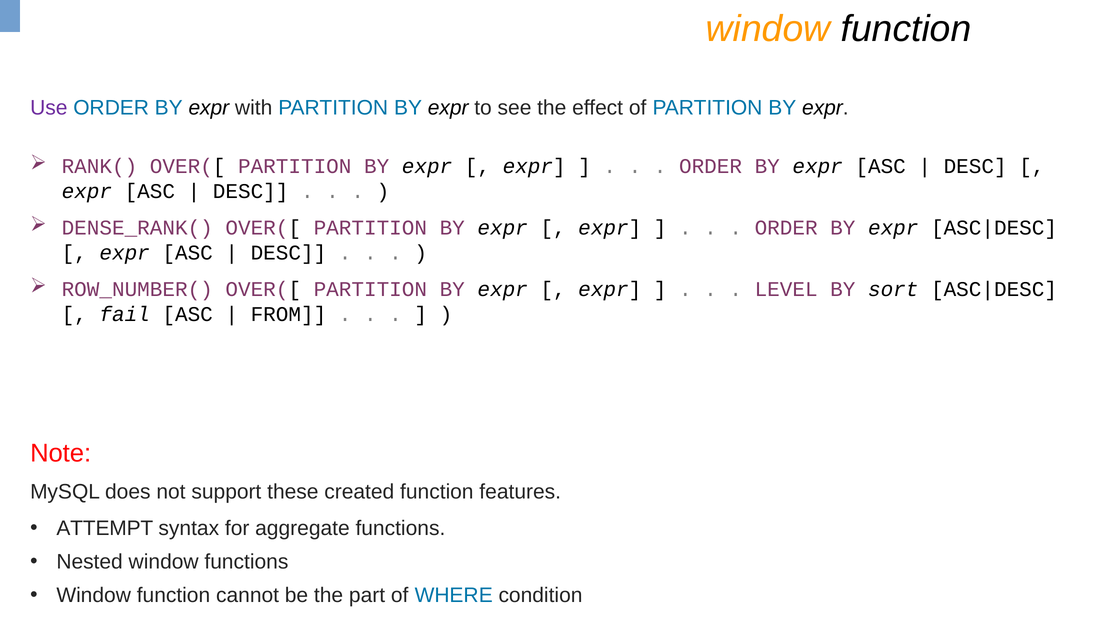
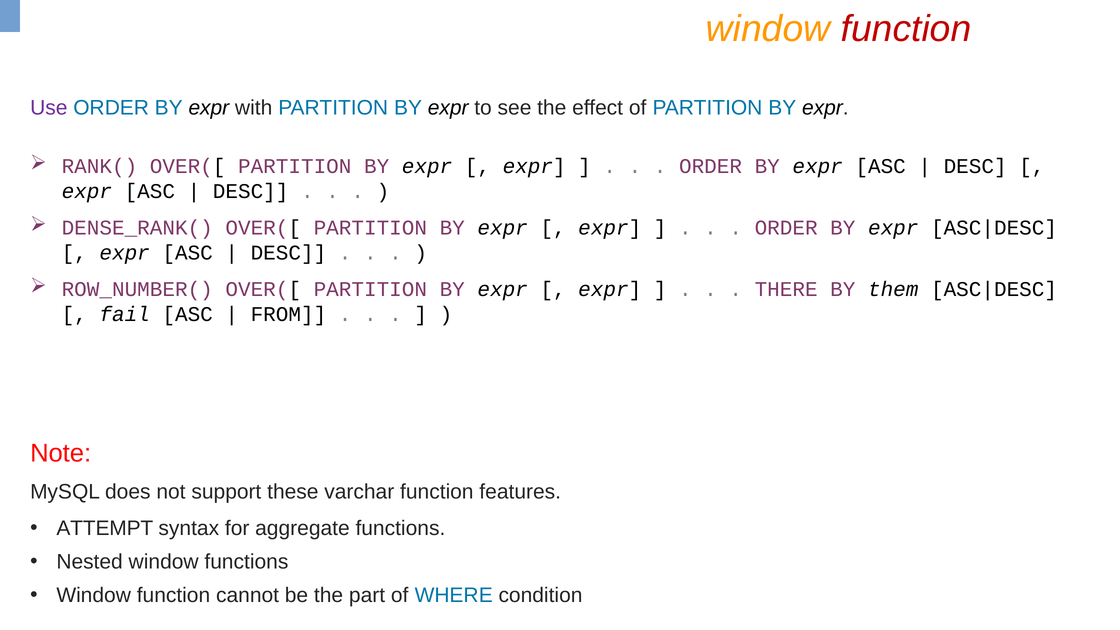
function at (906, 29) colour: black -> red
LEVEL: LEVEL -> THERE
sort: sort -> them
created: created -> varchar
